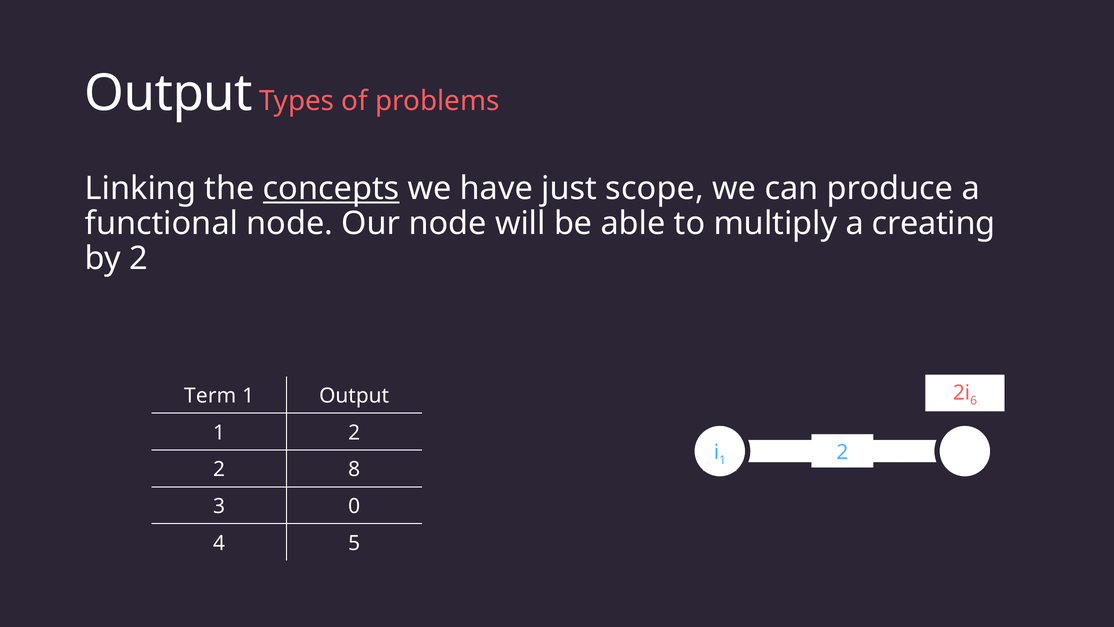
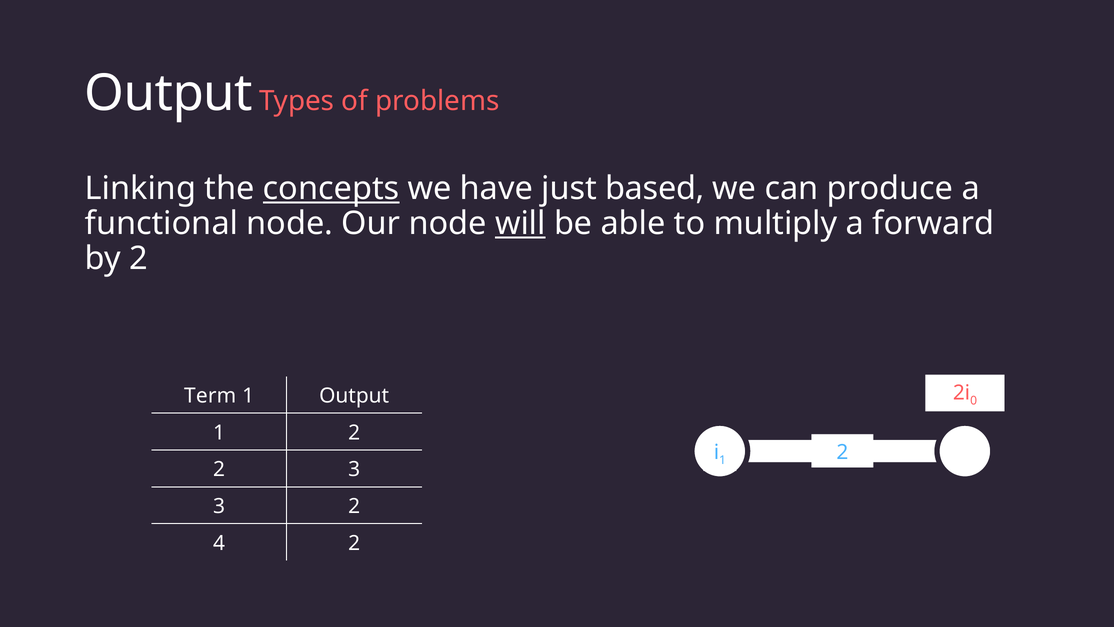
scope: scope -> based
will underline: none -> present
creating: creating -> forward
6: 6 -> 0
2 8: 8 -> 3
3 0: 0 -> 2
4 5: 5 -> 2
